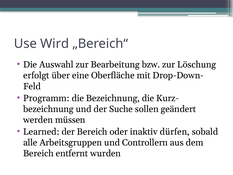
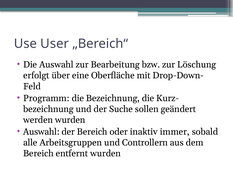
Wird: Wird -> User
werden müssen: müssen -> wurden
Learned at (41, 132): Learned -> Auswahl
dürfen: dürfen -> immer
